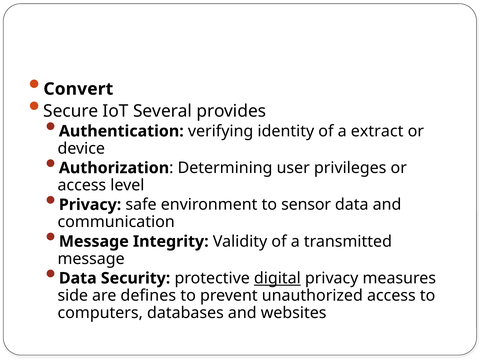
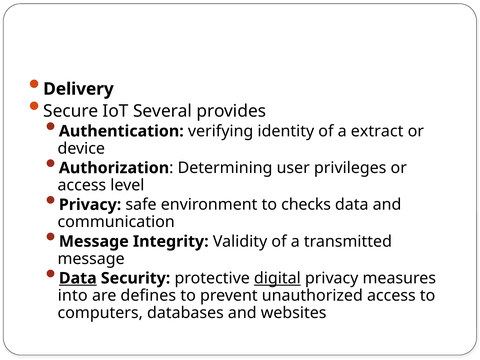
Convert: Convert -> Delivery
sensor: sensor -> checks
Data at (78, 278) underline: none -> present
side: side -> into
